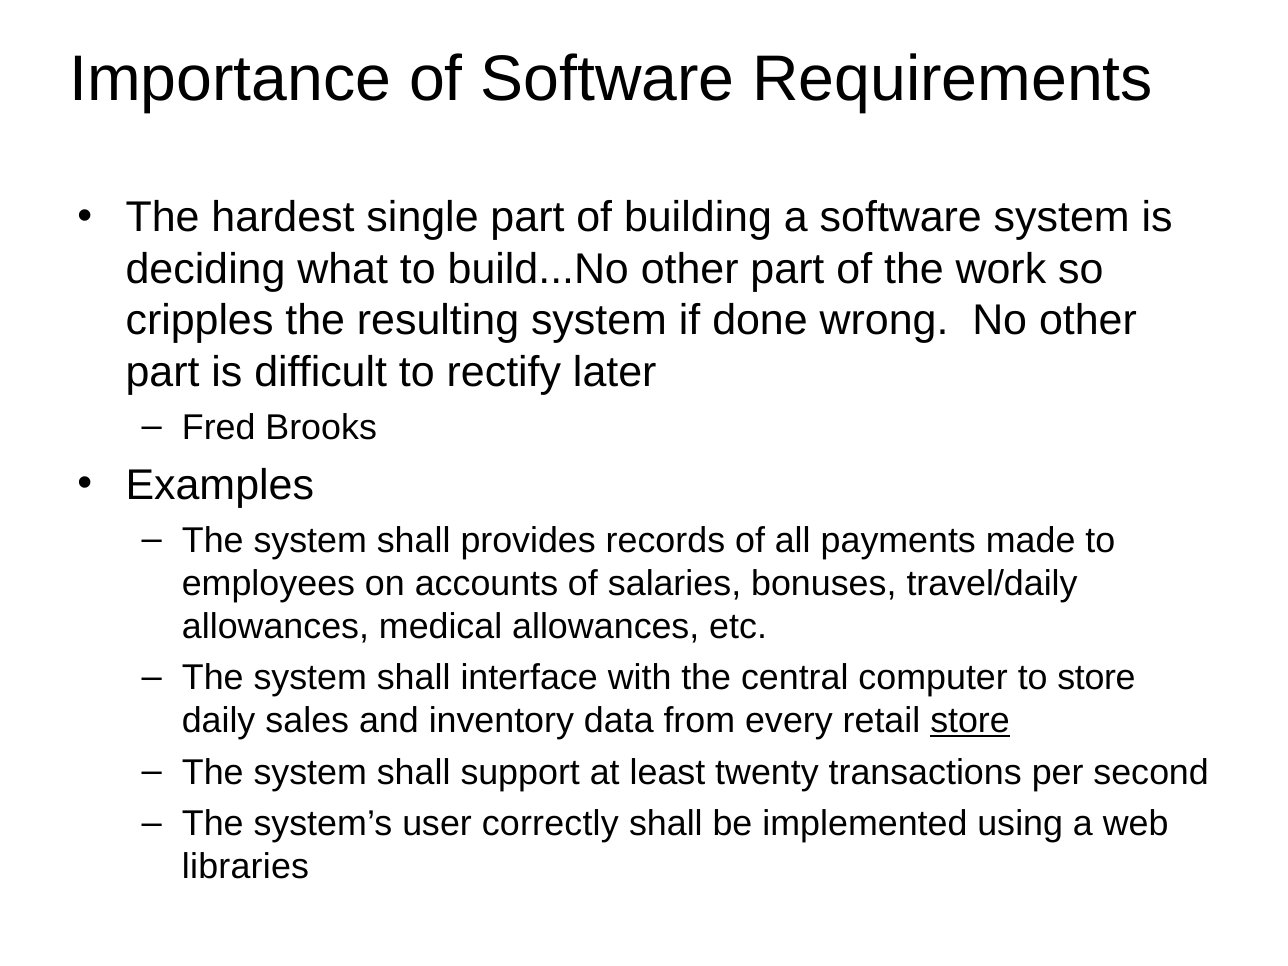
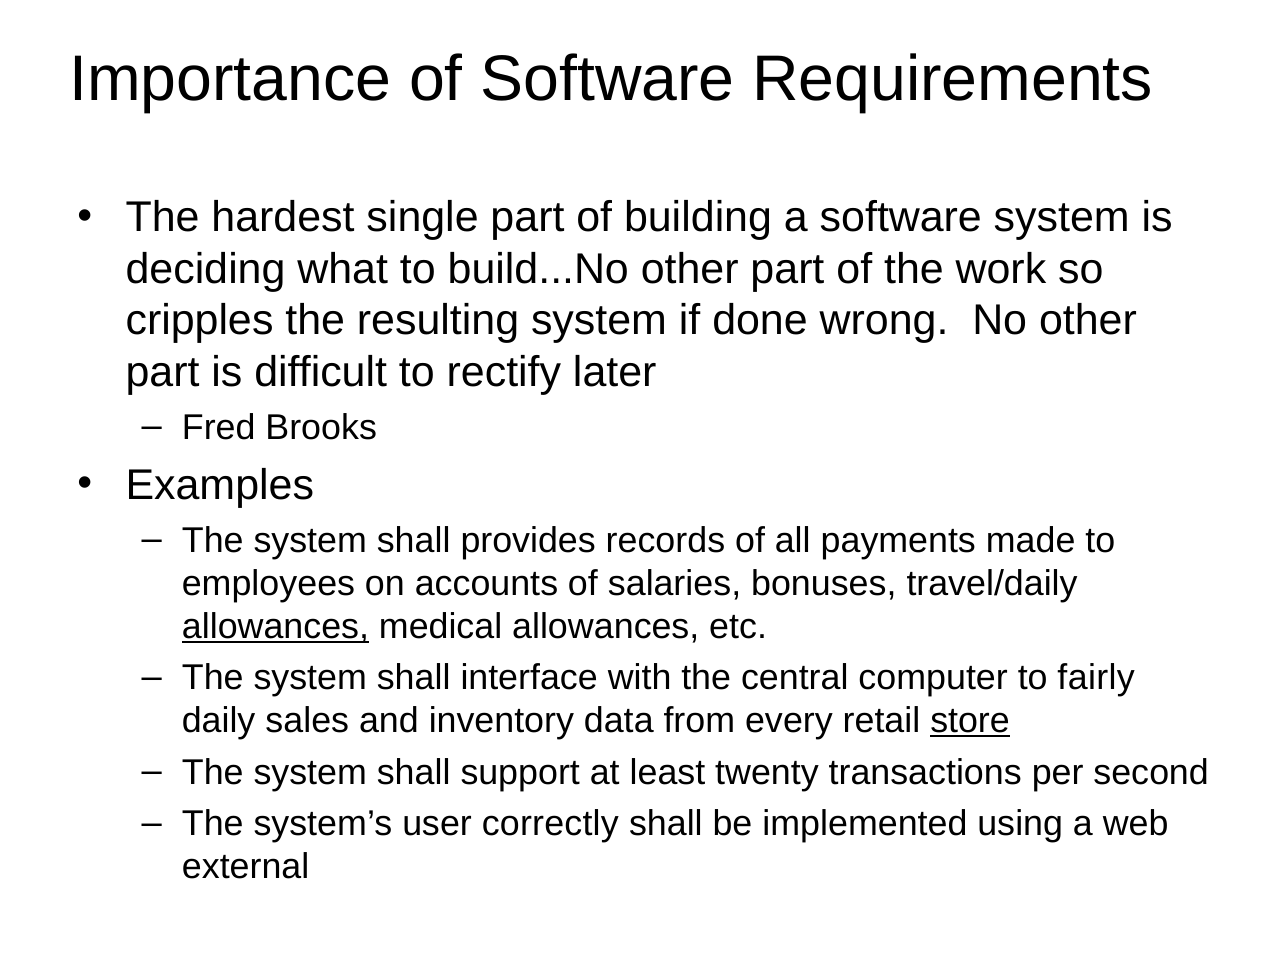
allowances at (275, 627) underline: none -> present
to store: store -> fairly
libraries: libraries -> external
